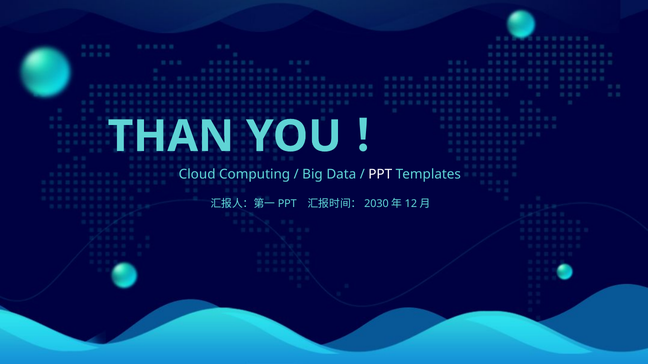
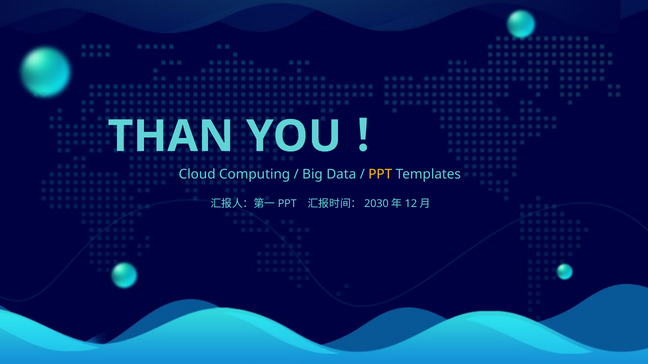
PPT colour: white -> yellow
